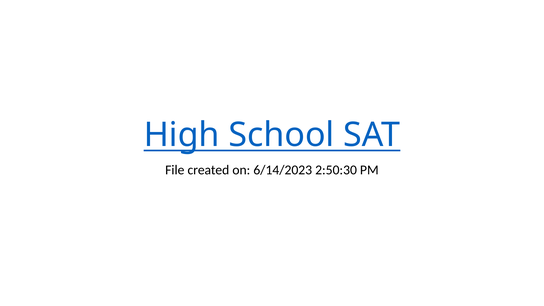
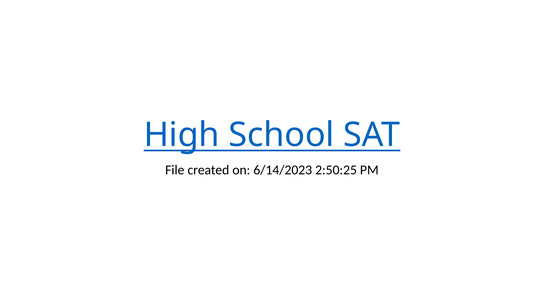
2:50:30: 2:50:30 -> 2:50:25
